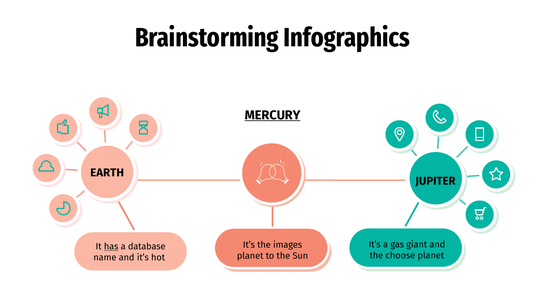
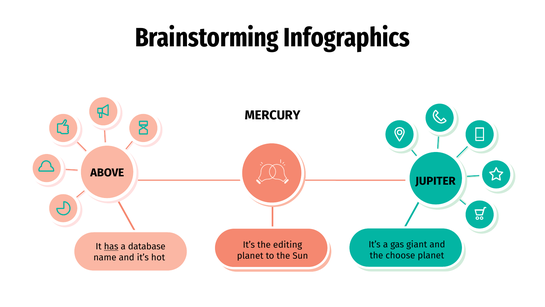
MERCURY underline: present -> none
EARTH: EARTH -> ABOVE
images: images -> editing
